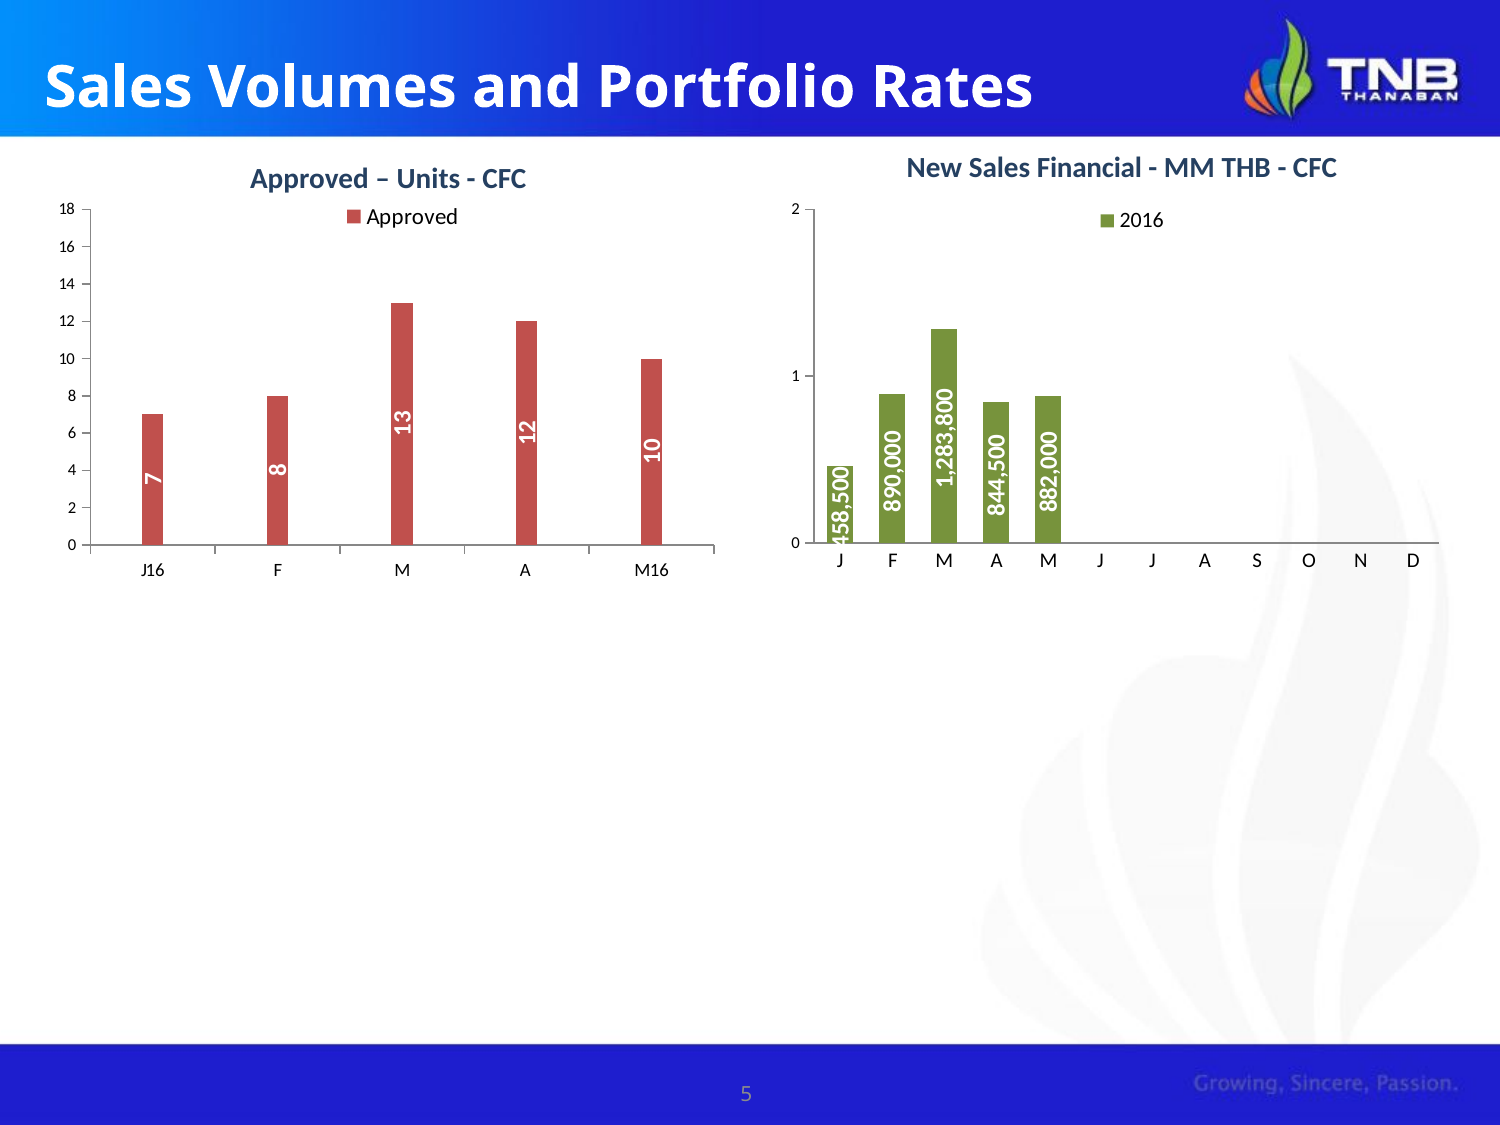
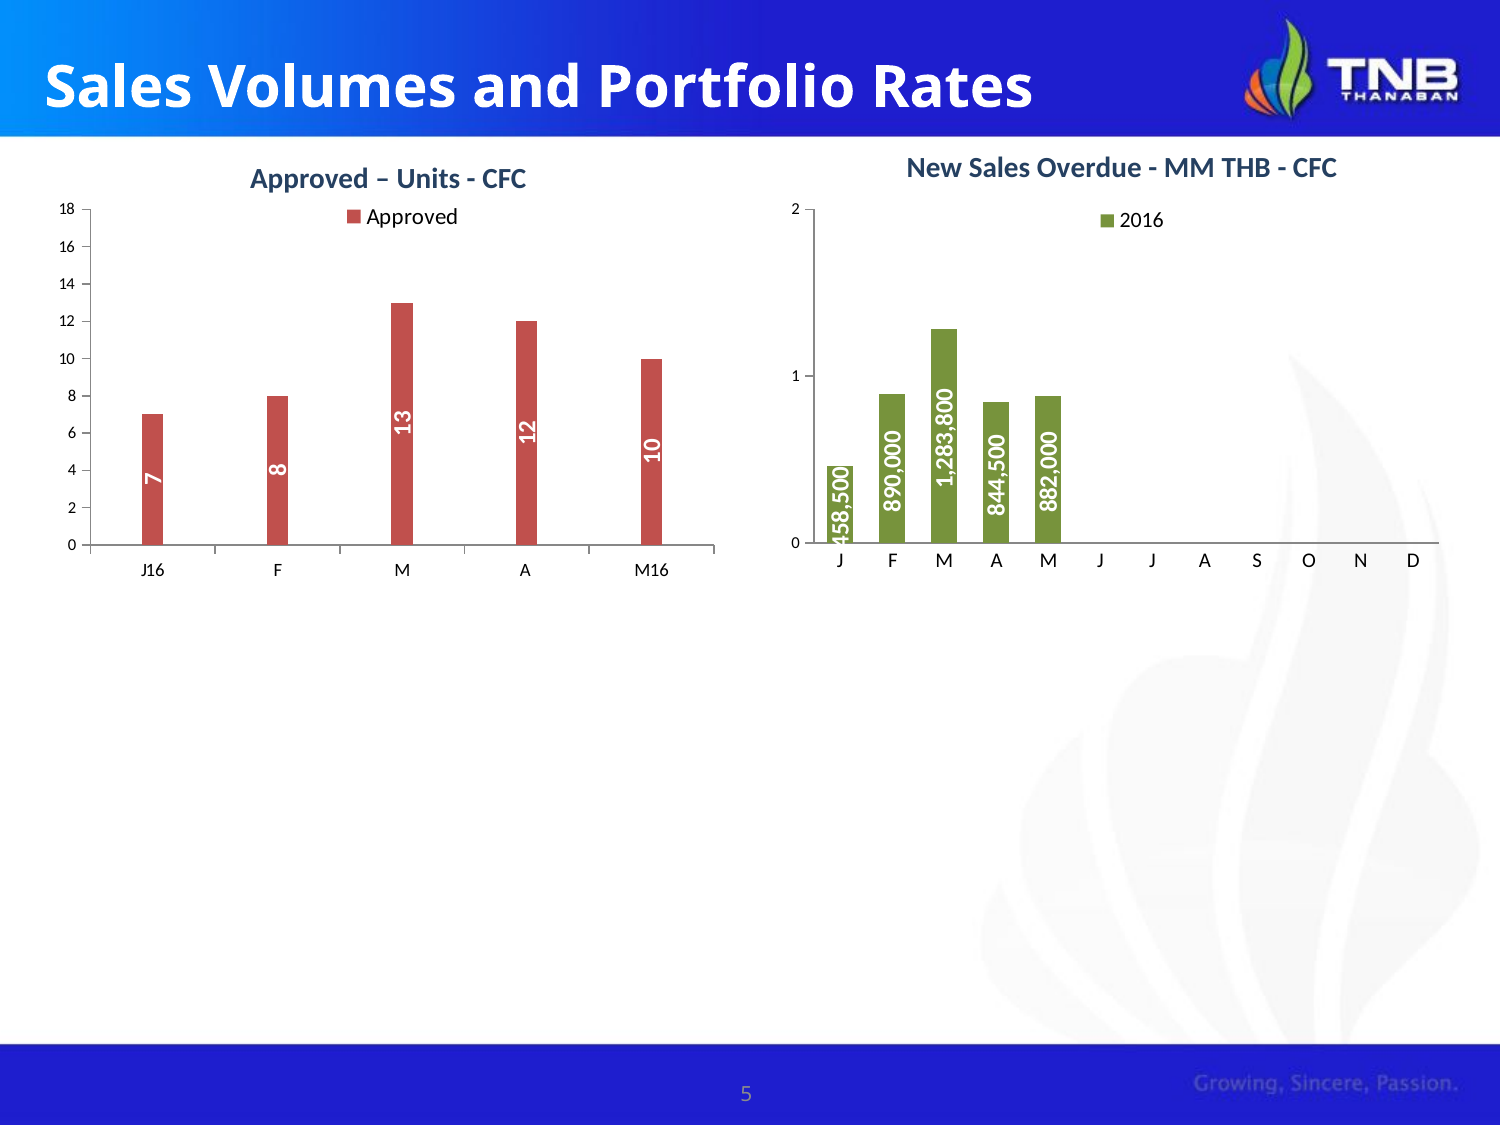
Financial: Financial -> Overdue
